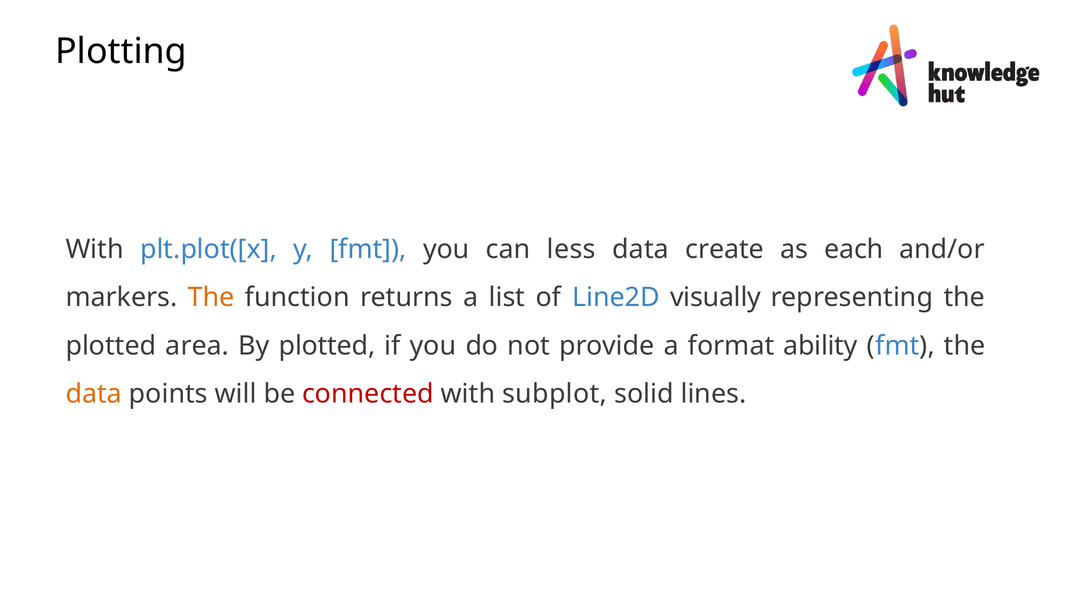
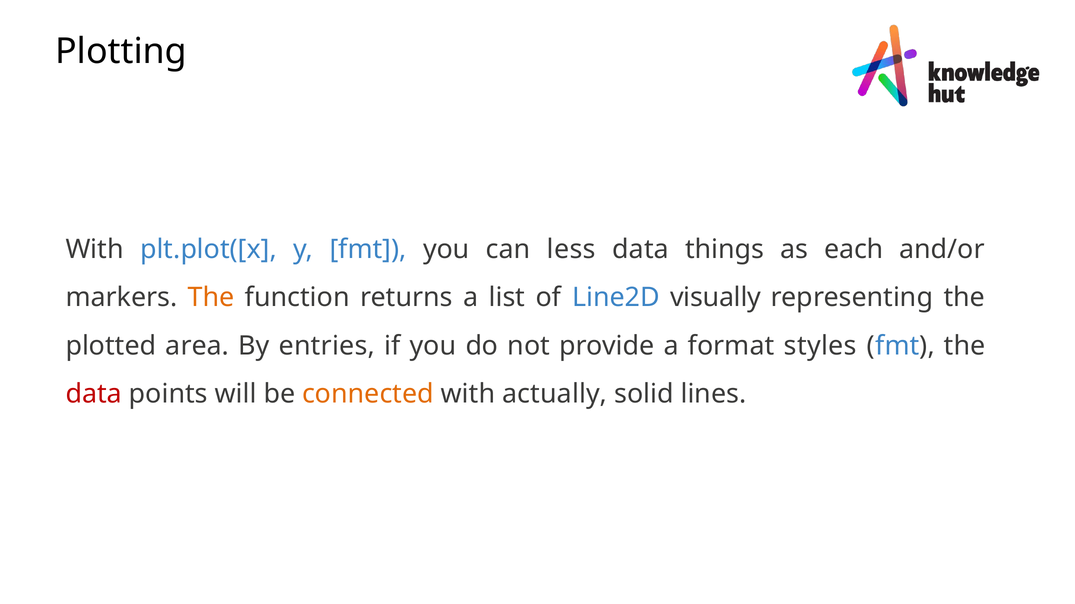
create: create -> things
By plotted: plotted -> entries
ability: ability -> styles
data at (94, 395) colour: orange -> red
connected colour: red -> orange
subplot: subplot -> actually
